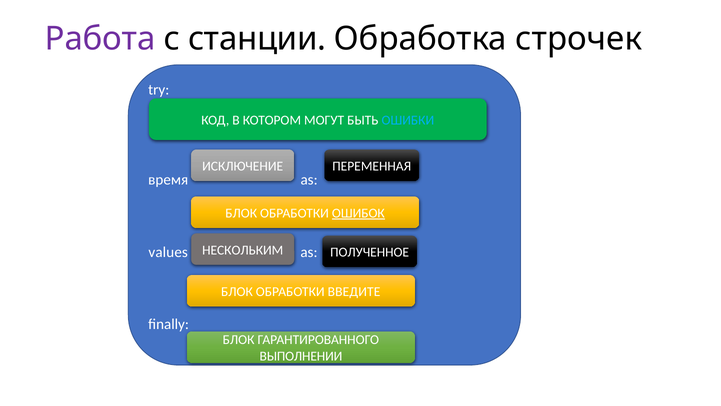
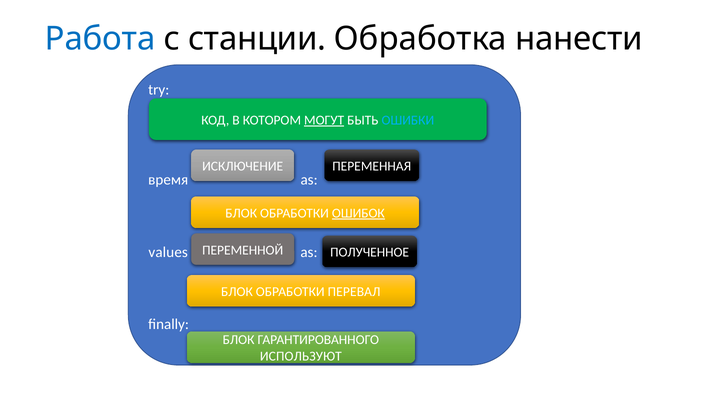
Работа colour: purple -> blue
строчек: строчек -> нанести
МОГУТ underline: none -> present
НЕСКОЛЬКИМ: НЕСКОЛЬКИМ -> ПЕРЕМЕННОЙ
ВВЕДИТЕ: ВВЕДИТЕ -> ПЕРЕВАЛ
ВЫПОЛНЕНИИ: ВЫПОЛНЕНИИ -> ИСПОЛЬЗУЮТ
